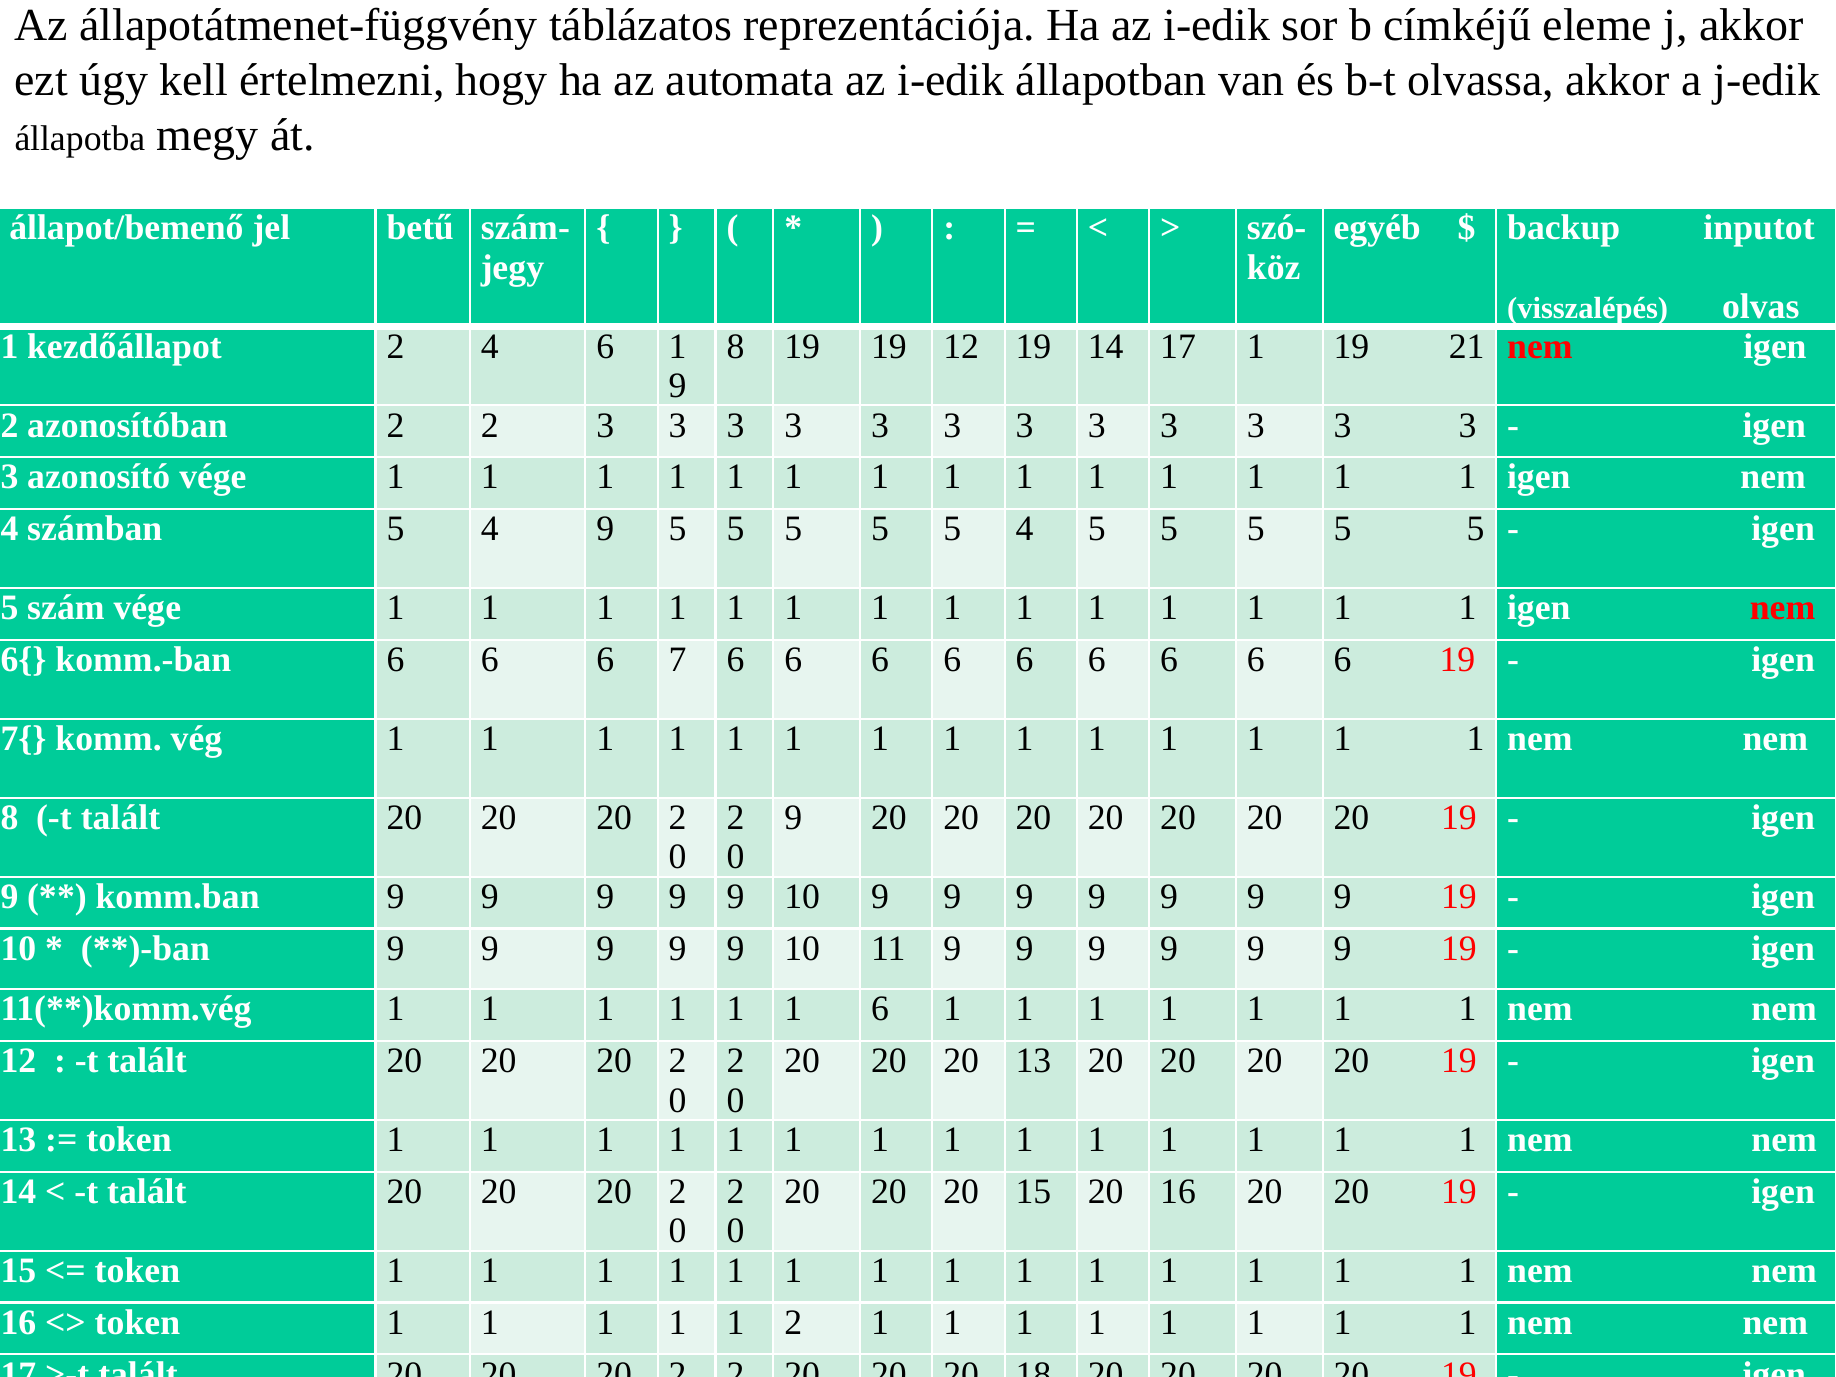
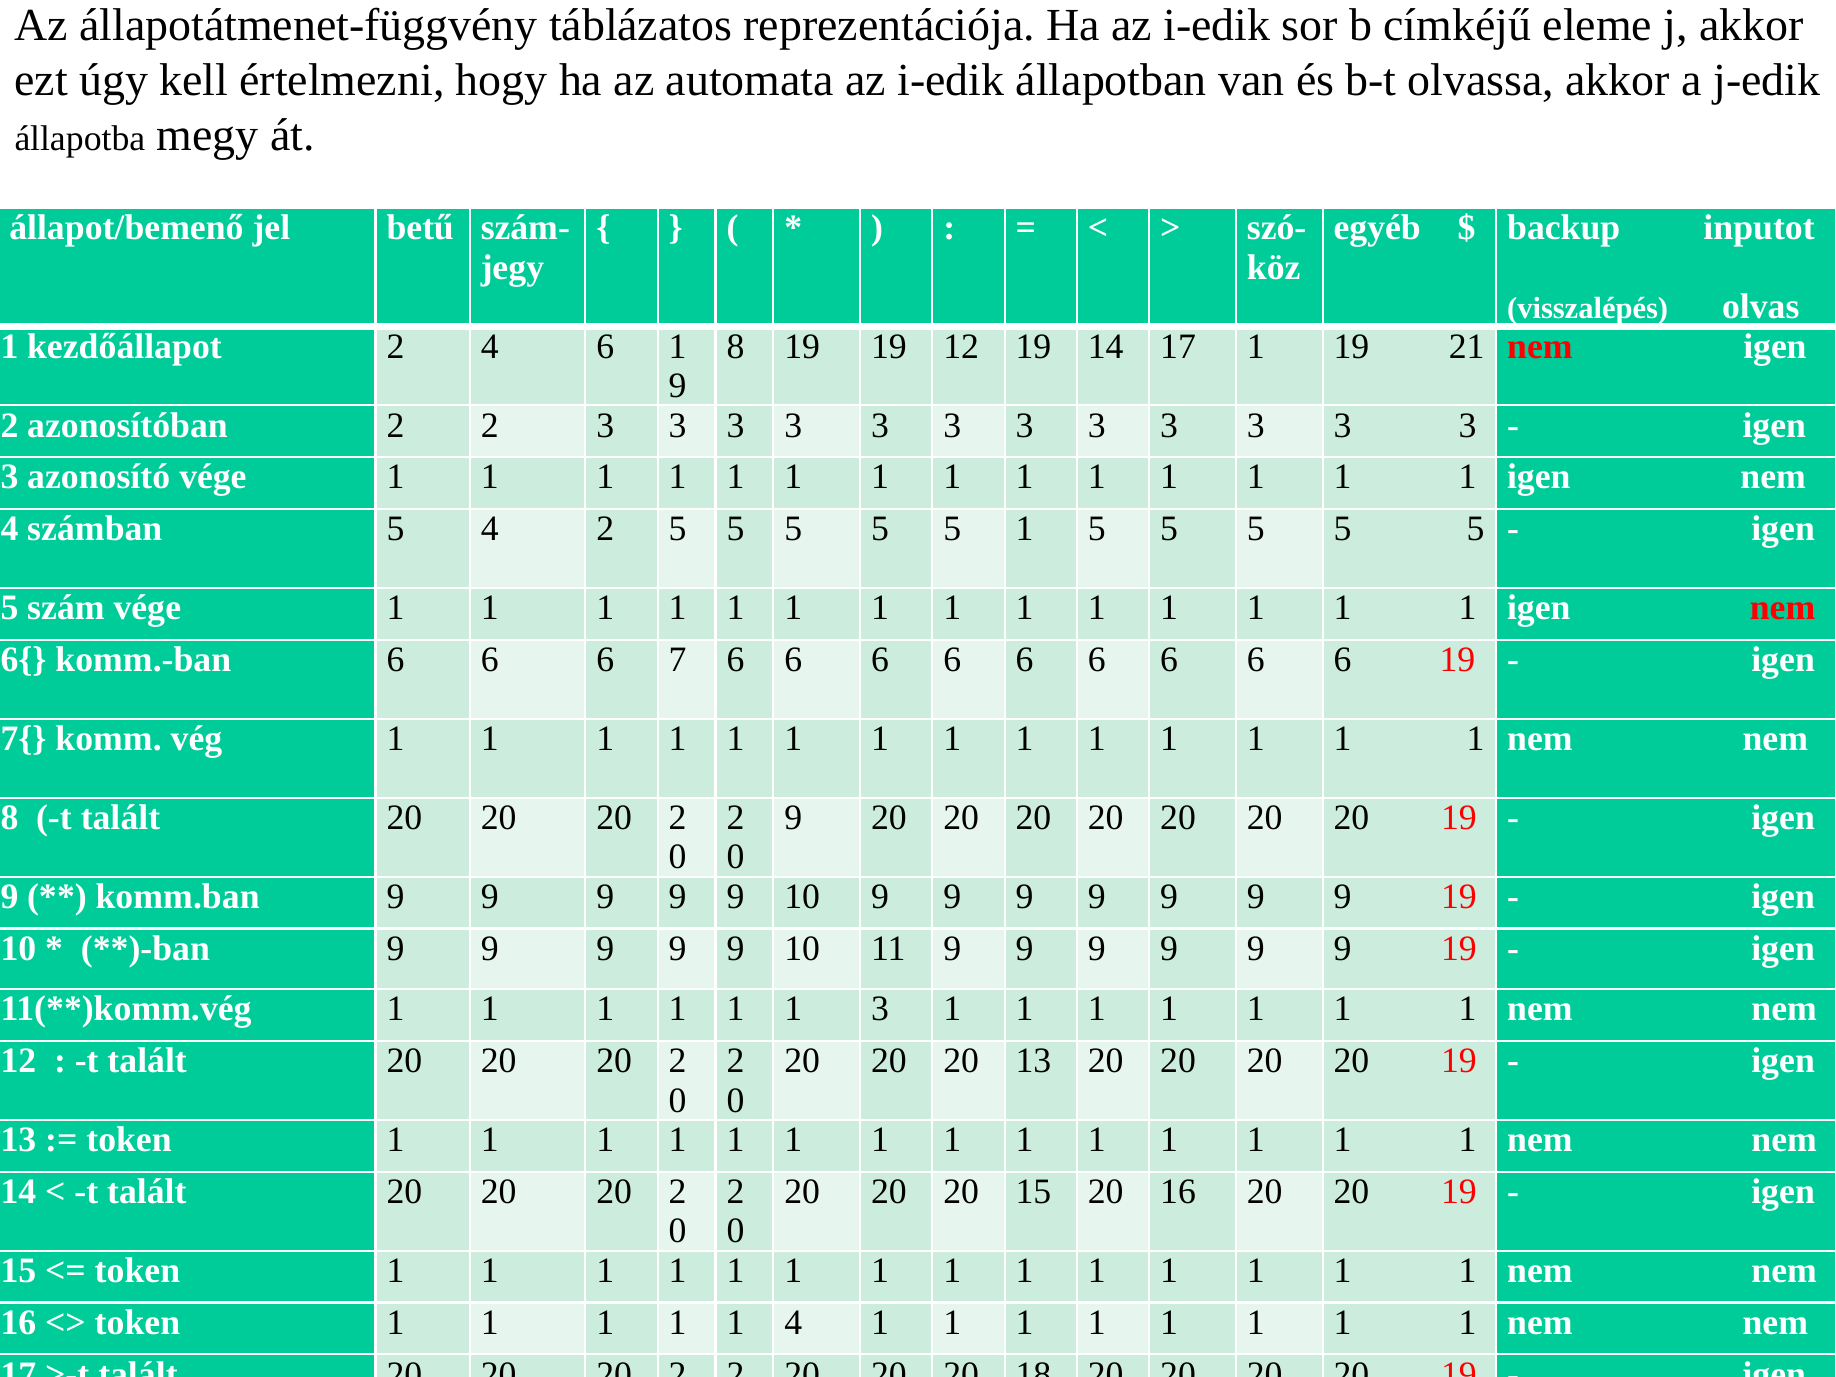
4 9: 9 -> 2
5 5 4: 4 -> 1
1 6: 6 -> 3
1 2: 2 -> 4
